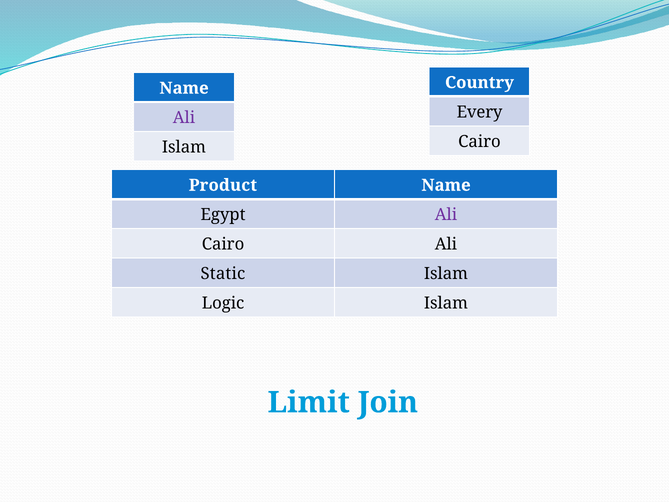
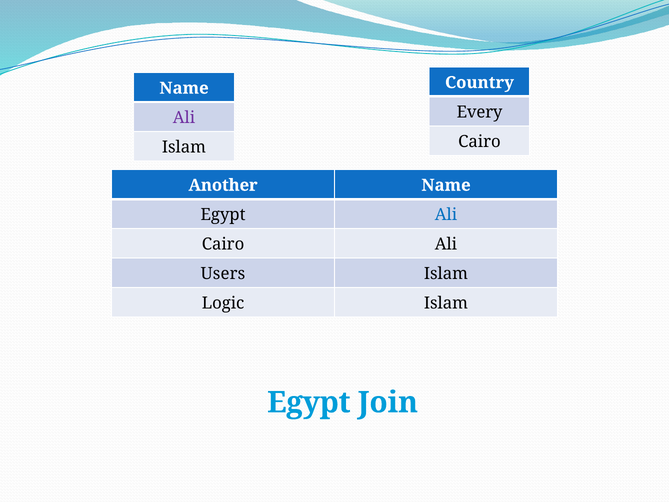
Product: Product -> Another
Ali at (446, 215) colour: purple -> blue
Static: Static -> Users
Limit at (309, 402): Limit -> Egypt
